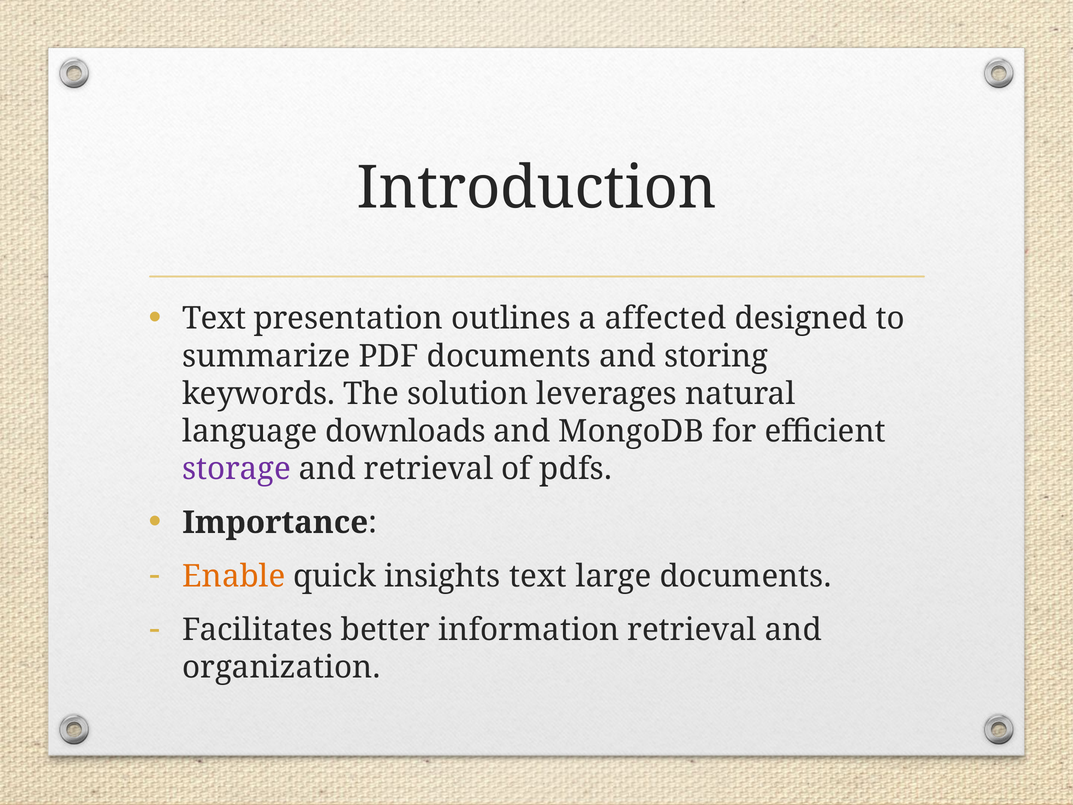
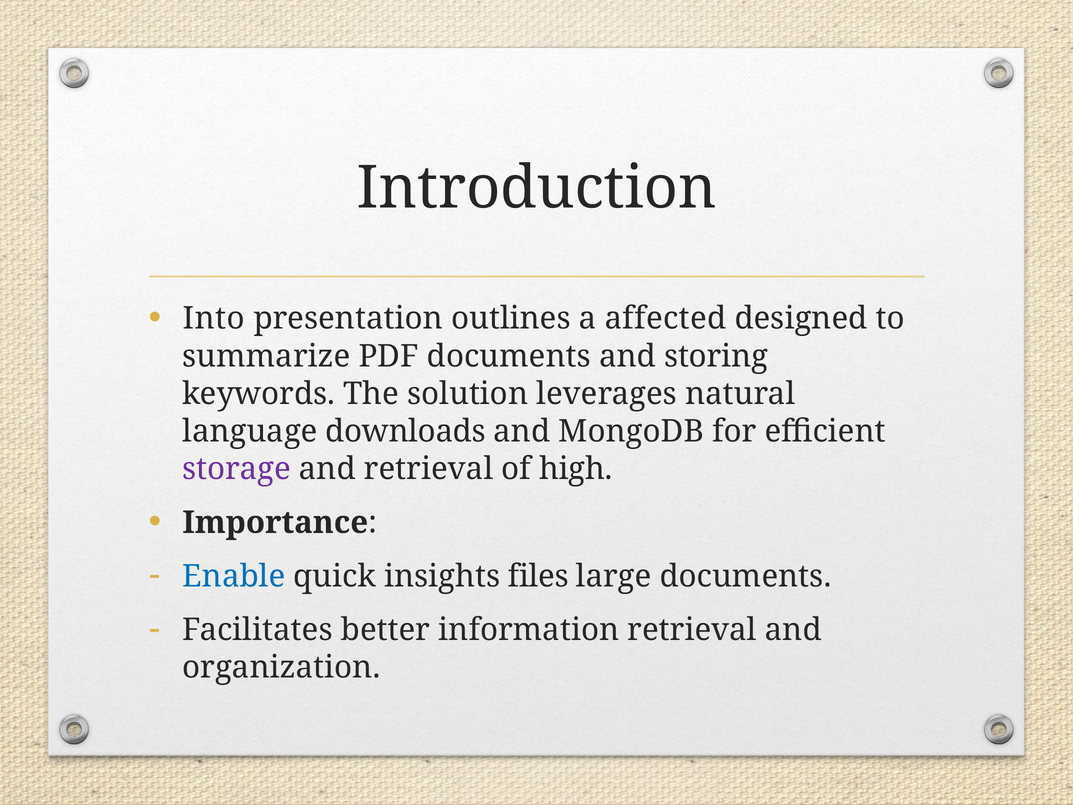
Text at (214, 319): Text -> Into
pdfs: pdfs -> high
Enable colour: orange -> blue
insights text: text -> files
